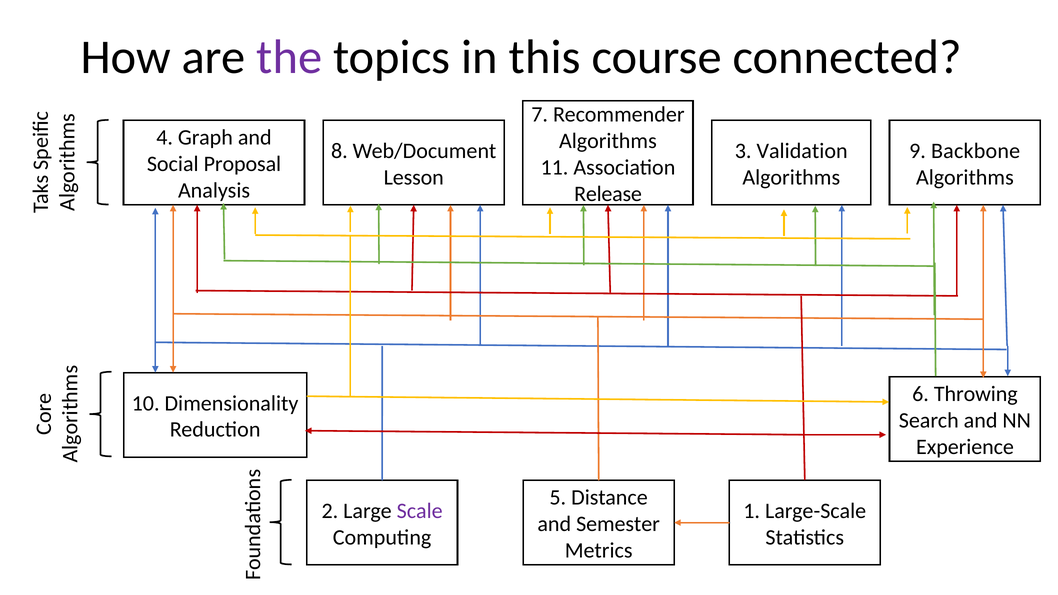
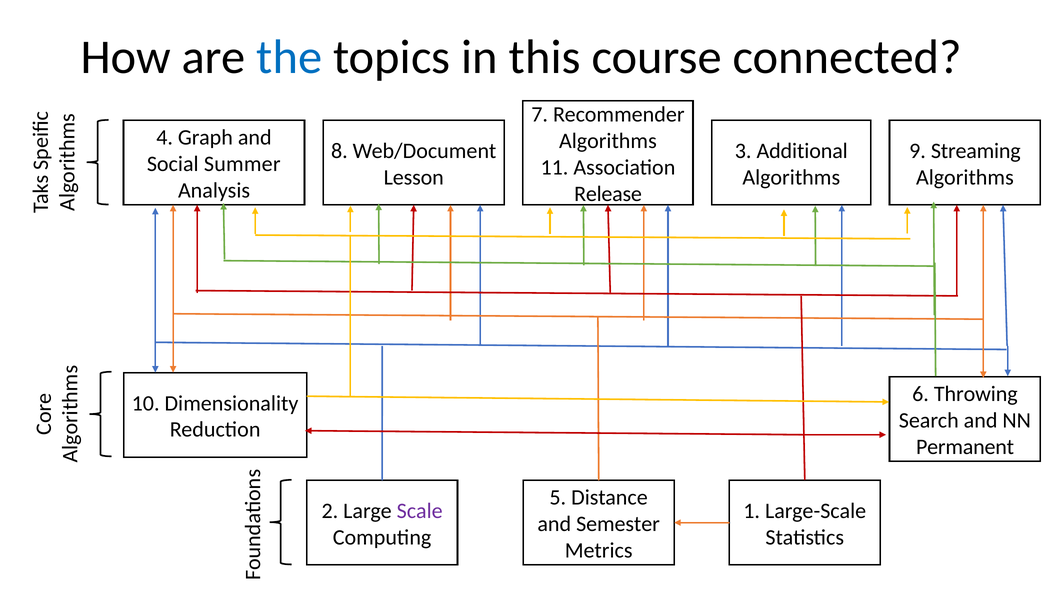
the colour: purple -> blue
Validation: Validation -> Additional
Backbone: Backbone -> Streaming
Proposal: Proposal -> Summer
Experience: Experience -> Permanent
